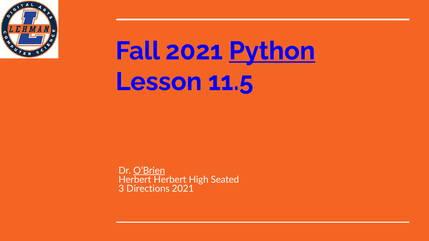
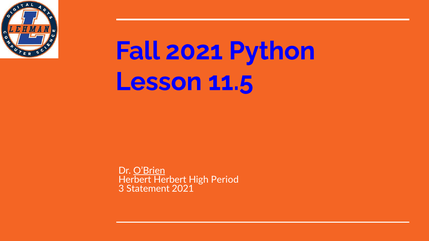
Python underline: present -> none
Seated: Seated -> Period
Directions: Directions -> Statement
